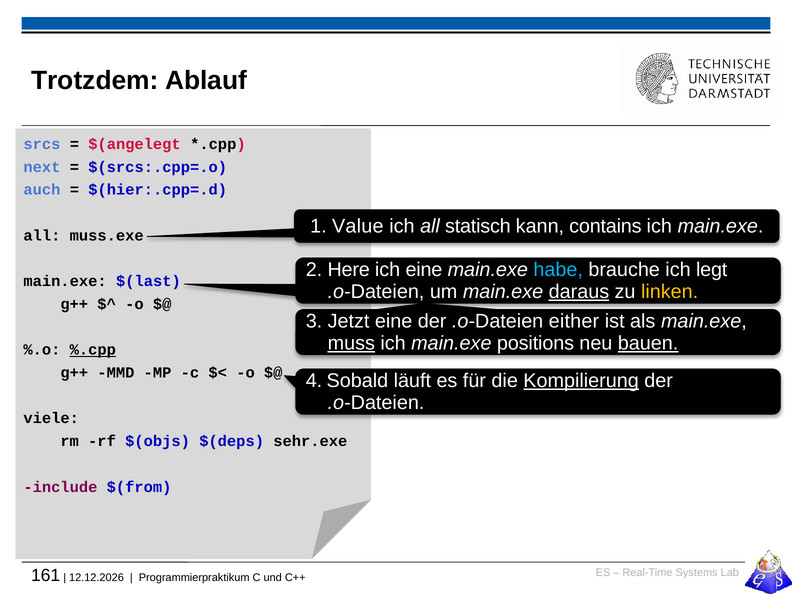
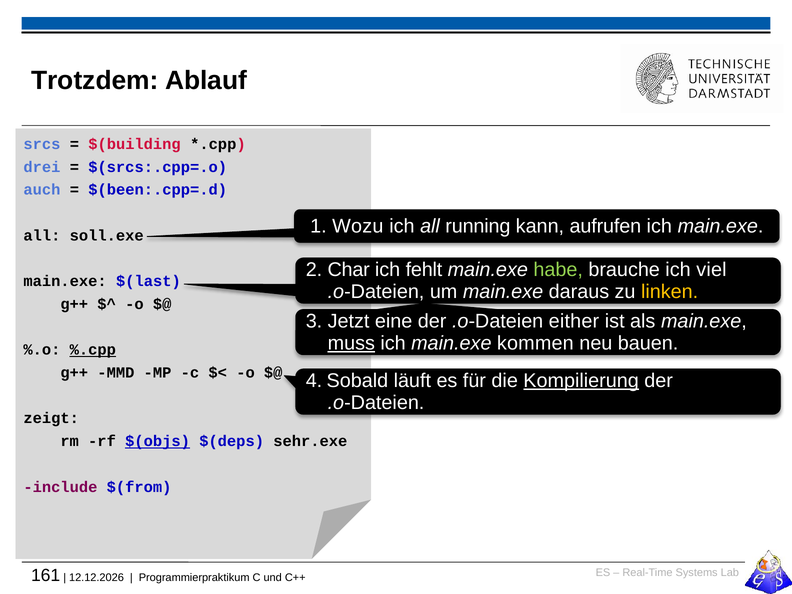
$(angelegt: $(angelegt -> $(building
next: next -> drei
$(hier:.cpp=.d: $(hier:.cpp=.d -> $(been:.cpp=.d
Value: Value -> Wozu
statisch: statisch -> running
contains: contains -> aufrufen
muss.exe: muss.exe -> soll.exe
Here: Here -> Char
ich eine: eine -> fehlt
habe colour: light blue -> light green
legt: legt -> viel
daraus underline: present -> none
positions: positions -> kommen
bauen underline: present -> none
viele: viele -> zeigt
$(objs underline: none -> present
